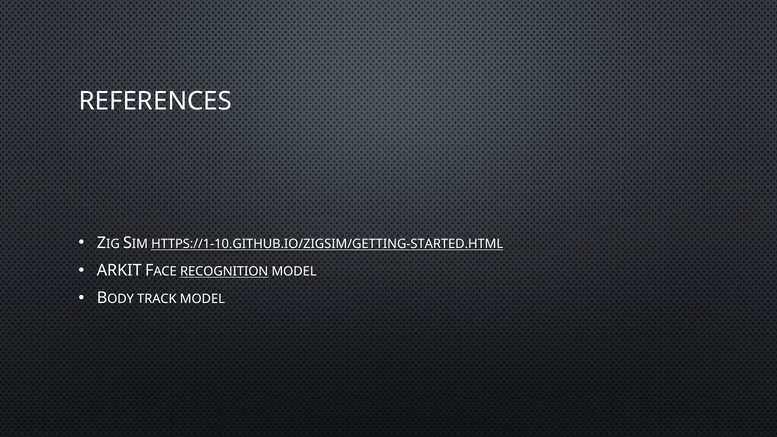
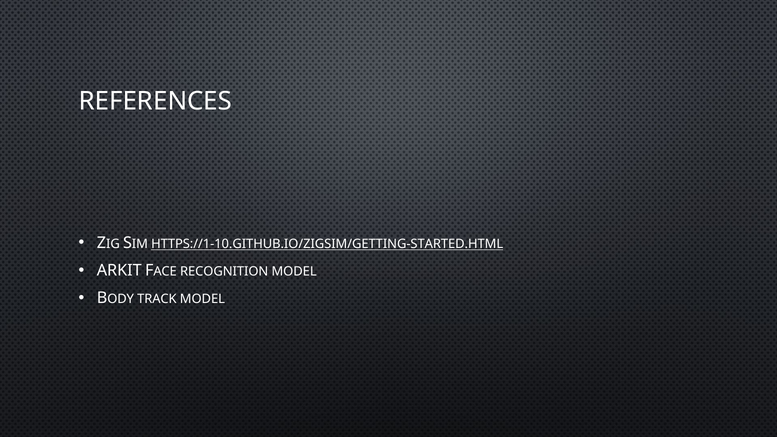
RECOGNITION underline: present -> none
